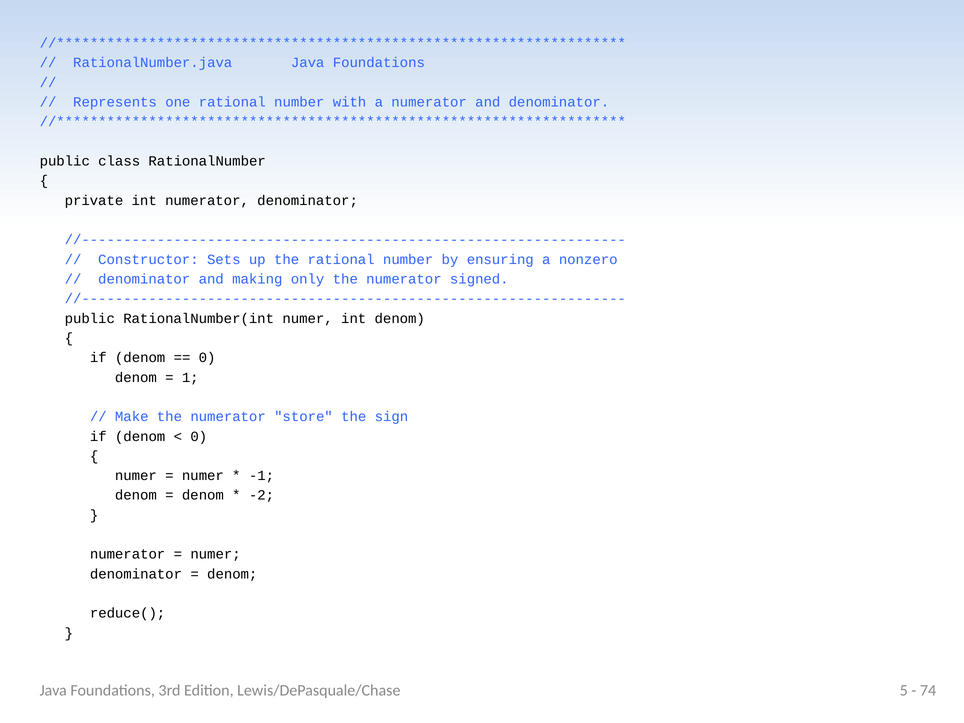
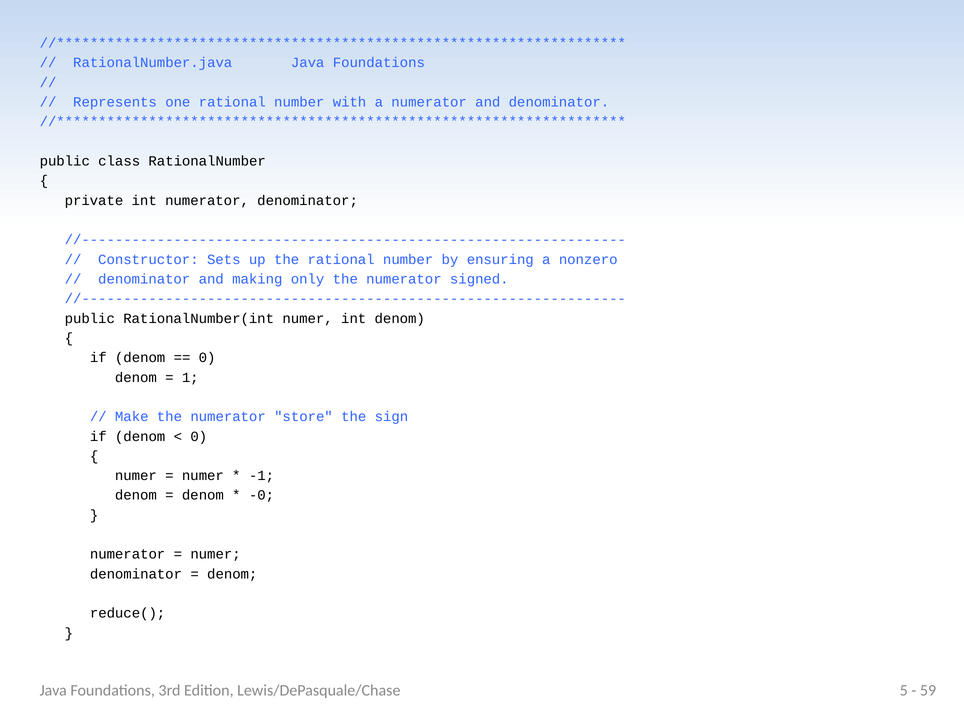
-2: -2 -> -0
74: 74 -> 59
